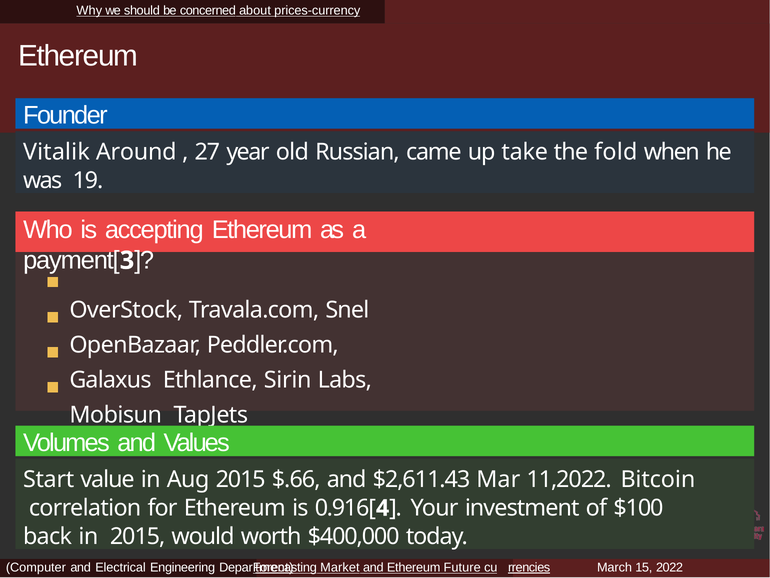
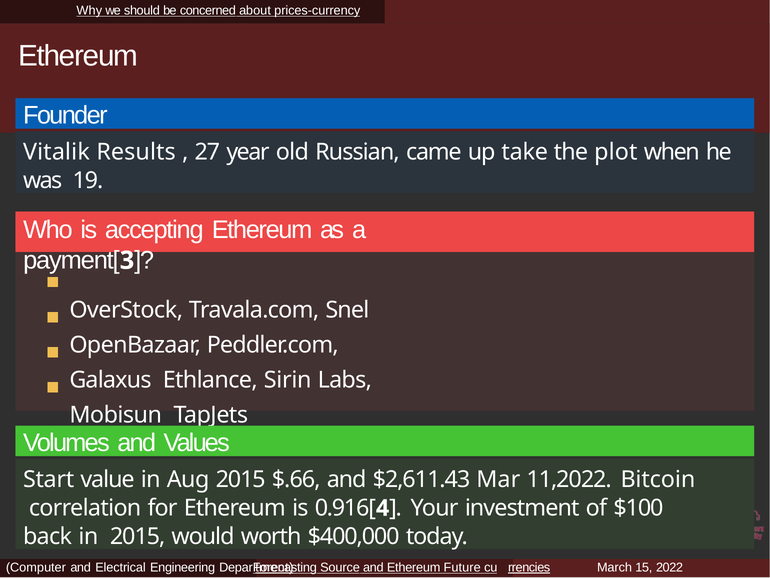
Around: Around -> Results
fold: fold -> plot
Market: Market -> Source
